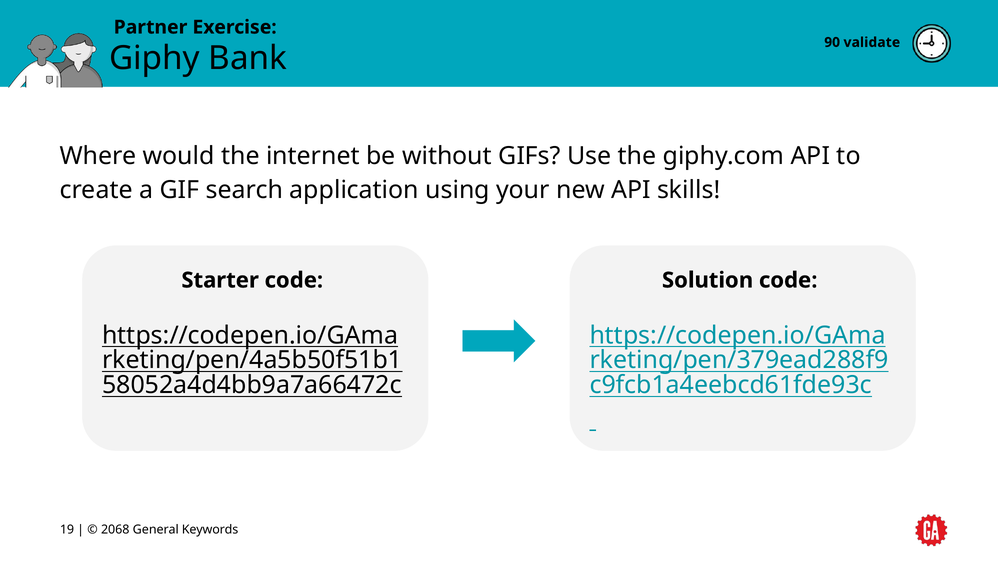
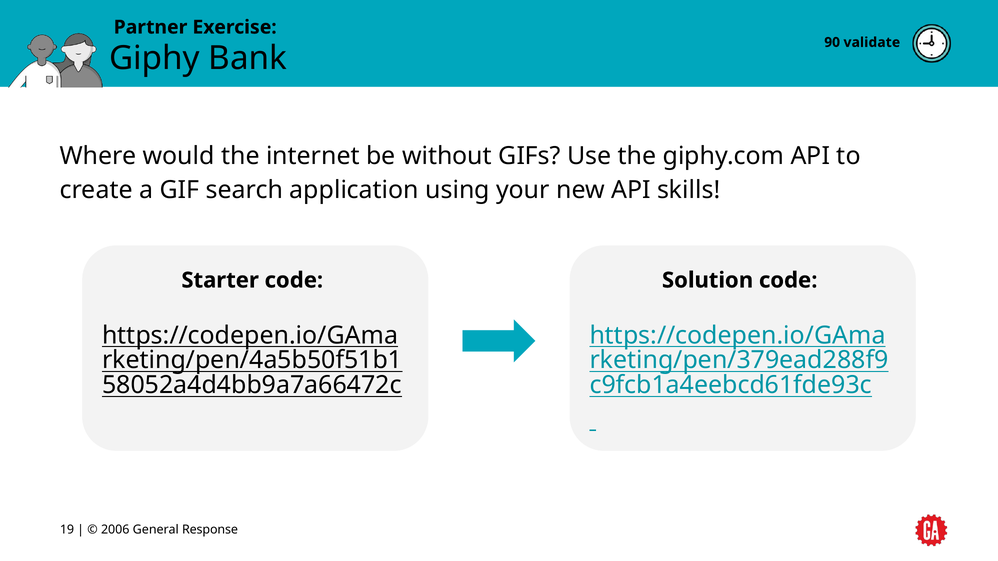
2068: 2068 -> 2006
Keywords: Keywords -> Response
